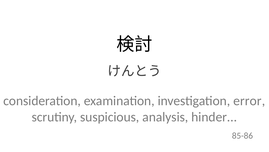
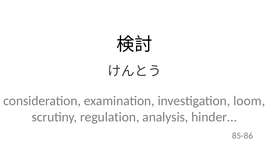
error: error -> loom
suspicious: suspicious -> regulation
